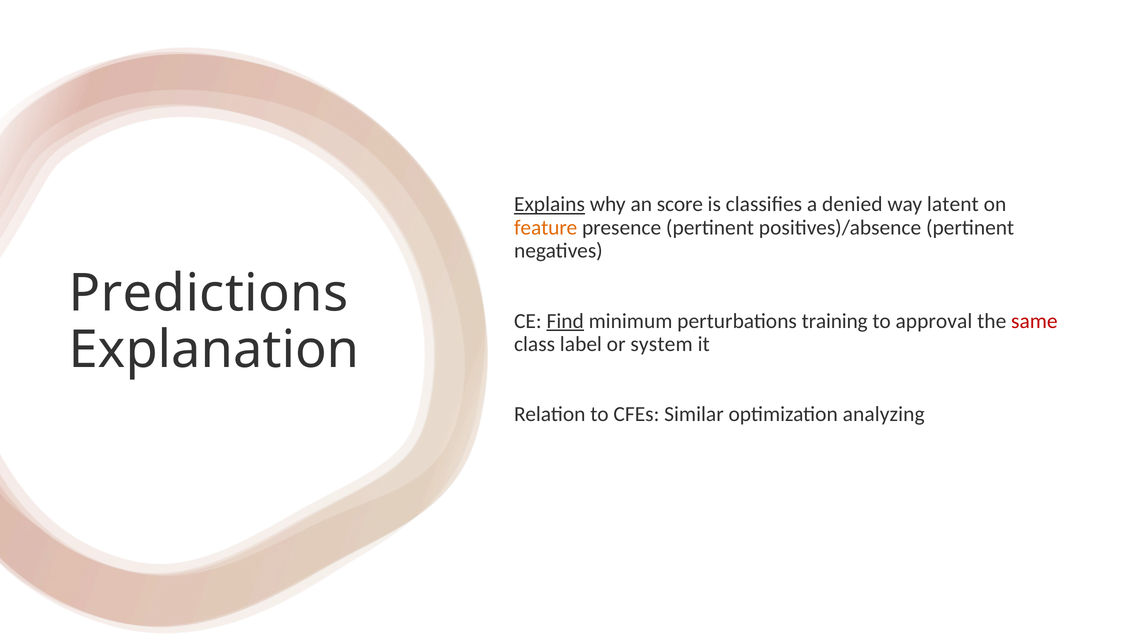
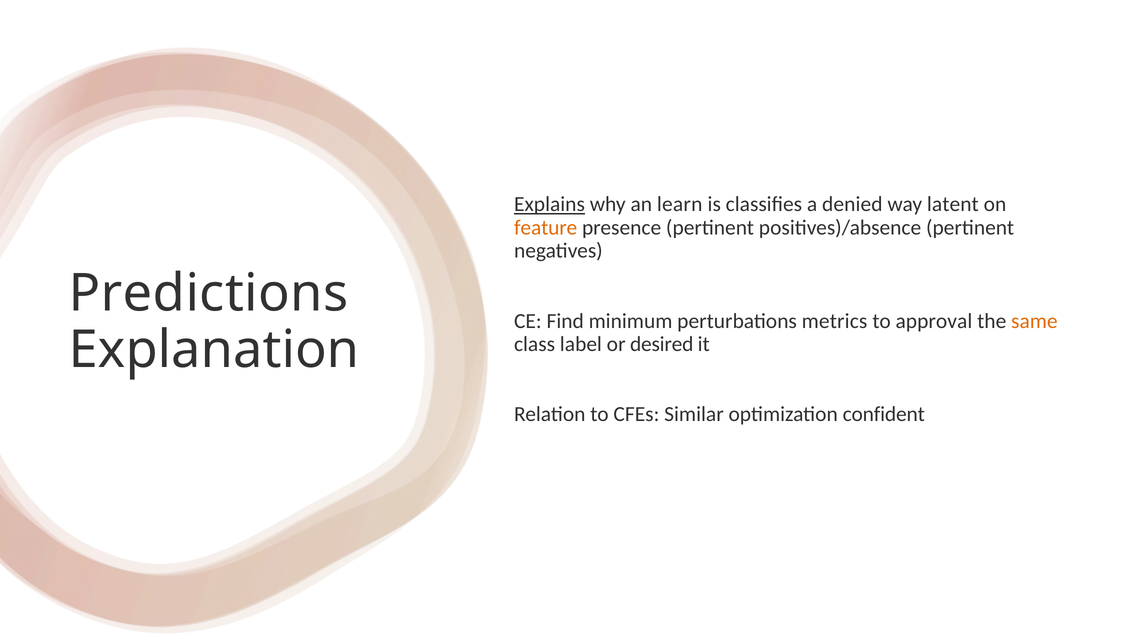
score: score -> learn
Find underline: present -> none
training: training -> metrics
same colour: red -> orange
system: system -> desired
analyzing: analyzing -> confident
